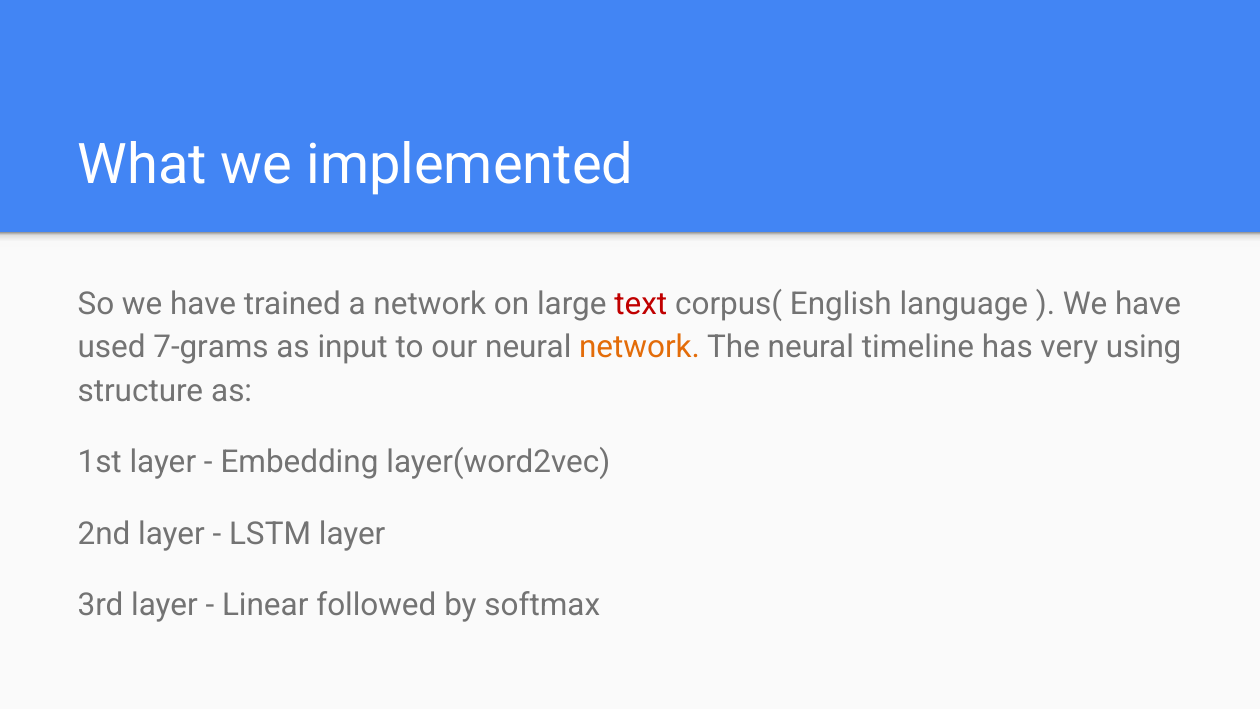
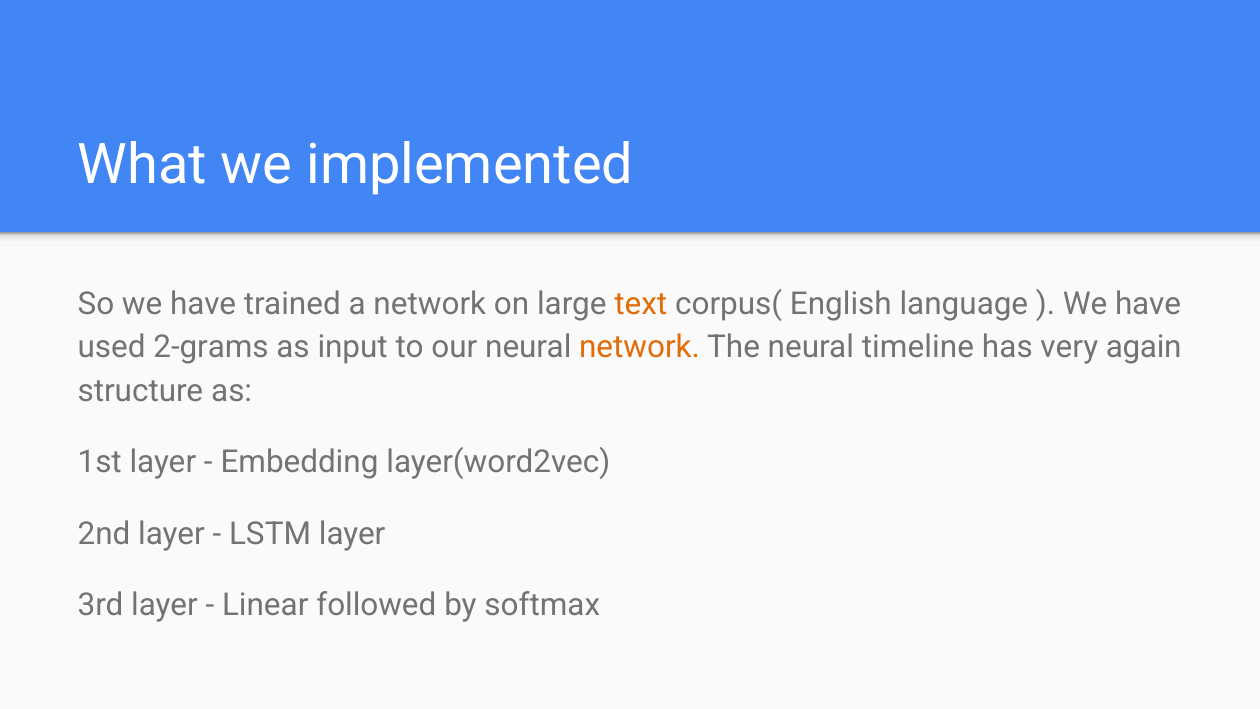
text colour: red -> orange
7-grams: 7-grams -> 2-grams
using: using -> again
